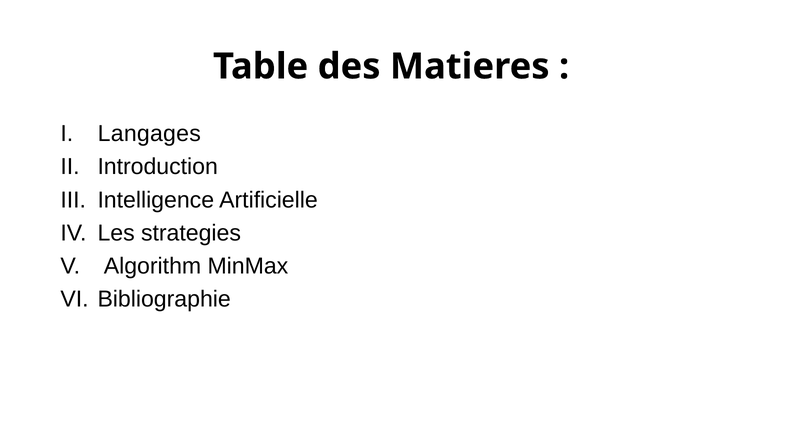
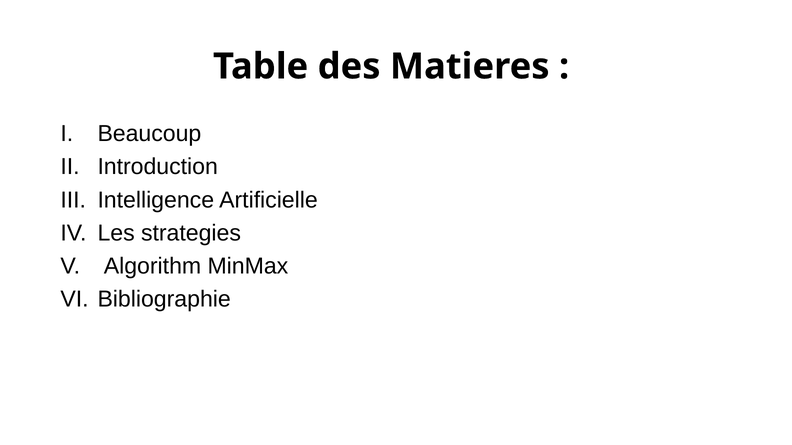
Langages: Langages -> Beaucoup
